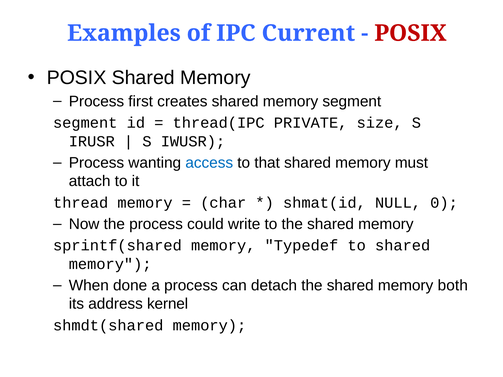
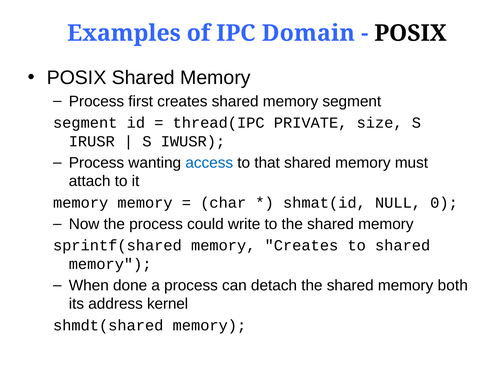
Current: Current -> Domain
POSIX at (410, 33) colour: red -> black
thread at (81, 203): thread -> memory
memory Typedef: Typedef -> Creates
